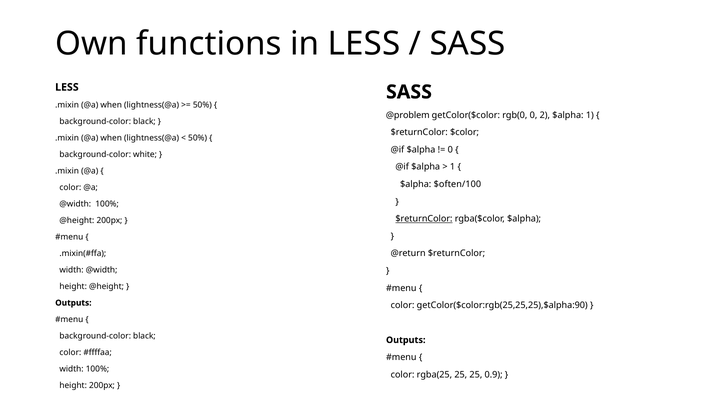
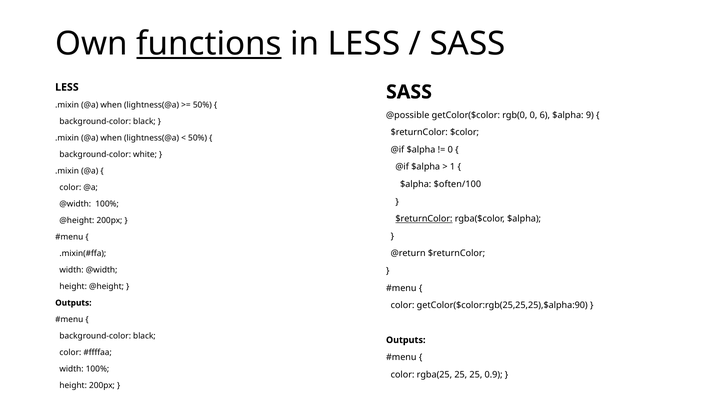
functions underline: none -> present
@problem: @problem -> @possible
2: 2 -> 6
$alpha 1: 1 -> 9
